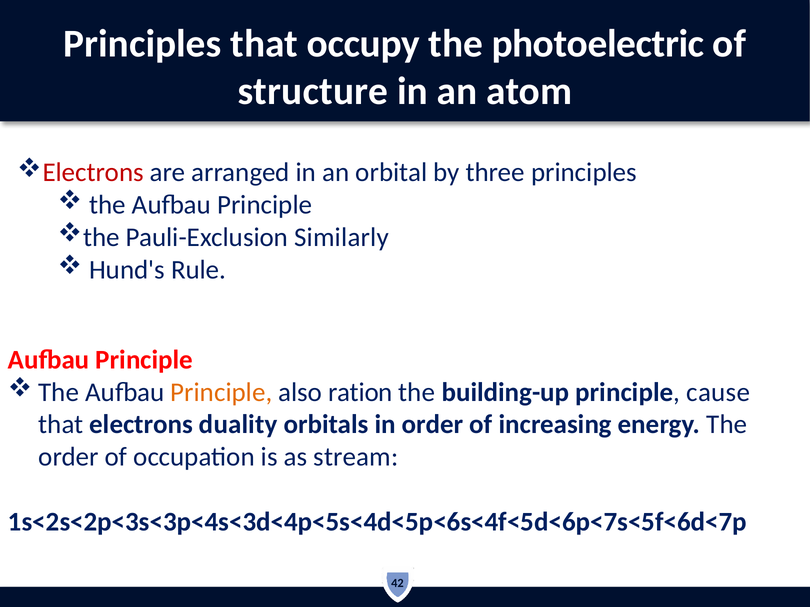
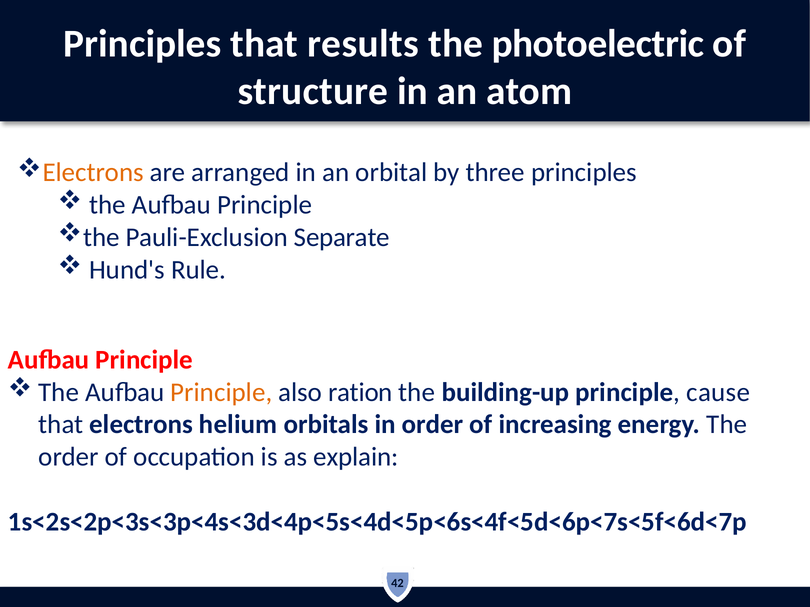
occupy: occupy -> results
Electrons at (93, 173) colour: red -> orange
Similarly: Similarly -> Separate
duality: duality -> helium
stream: stream -> explain
